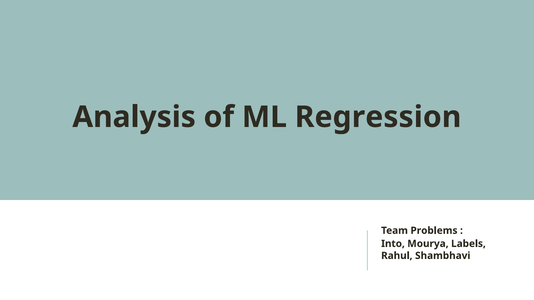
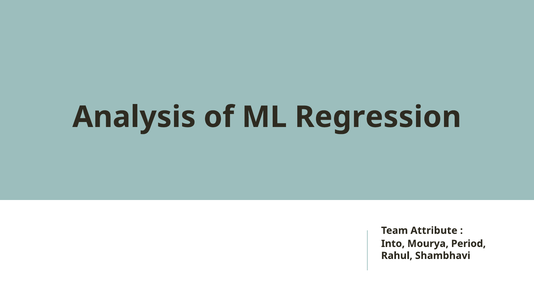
Problems: Problems -> Attribute
Labels: Labels -> Period
